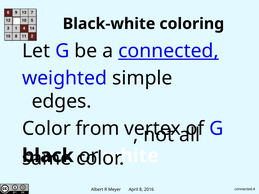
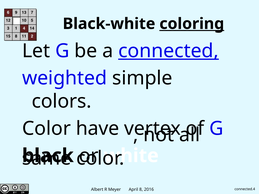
coloring underline: none -> present
edges: edges -> colors
from: from -> have
